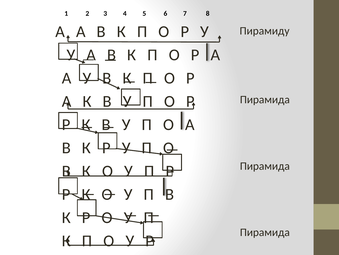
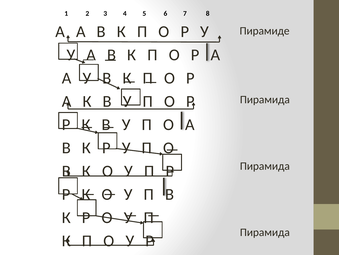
Пирамиду: Пирамиду -> Пирамиде
